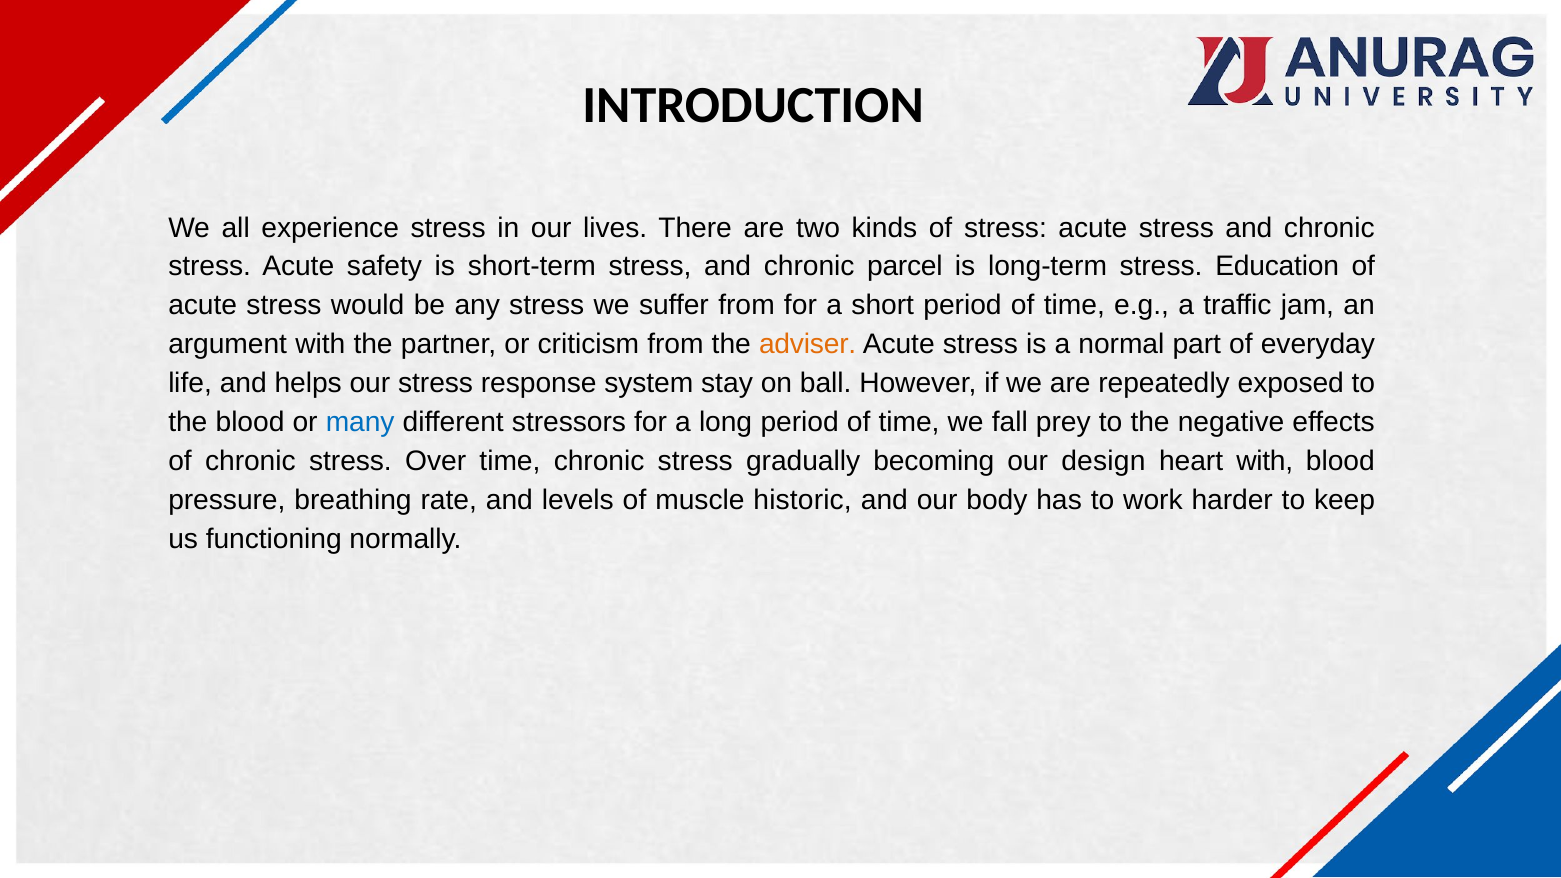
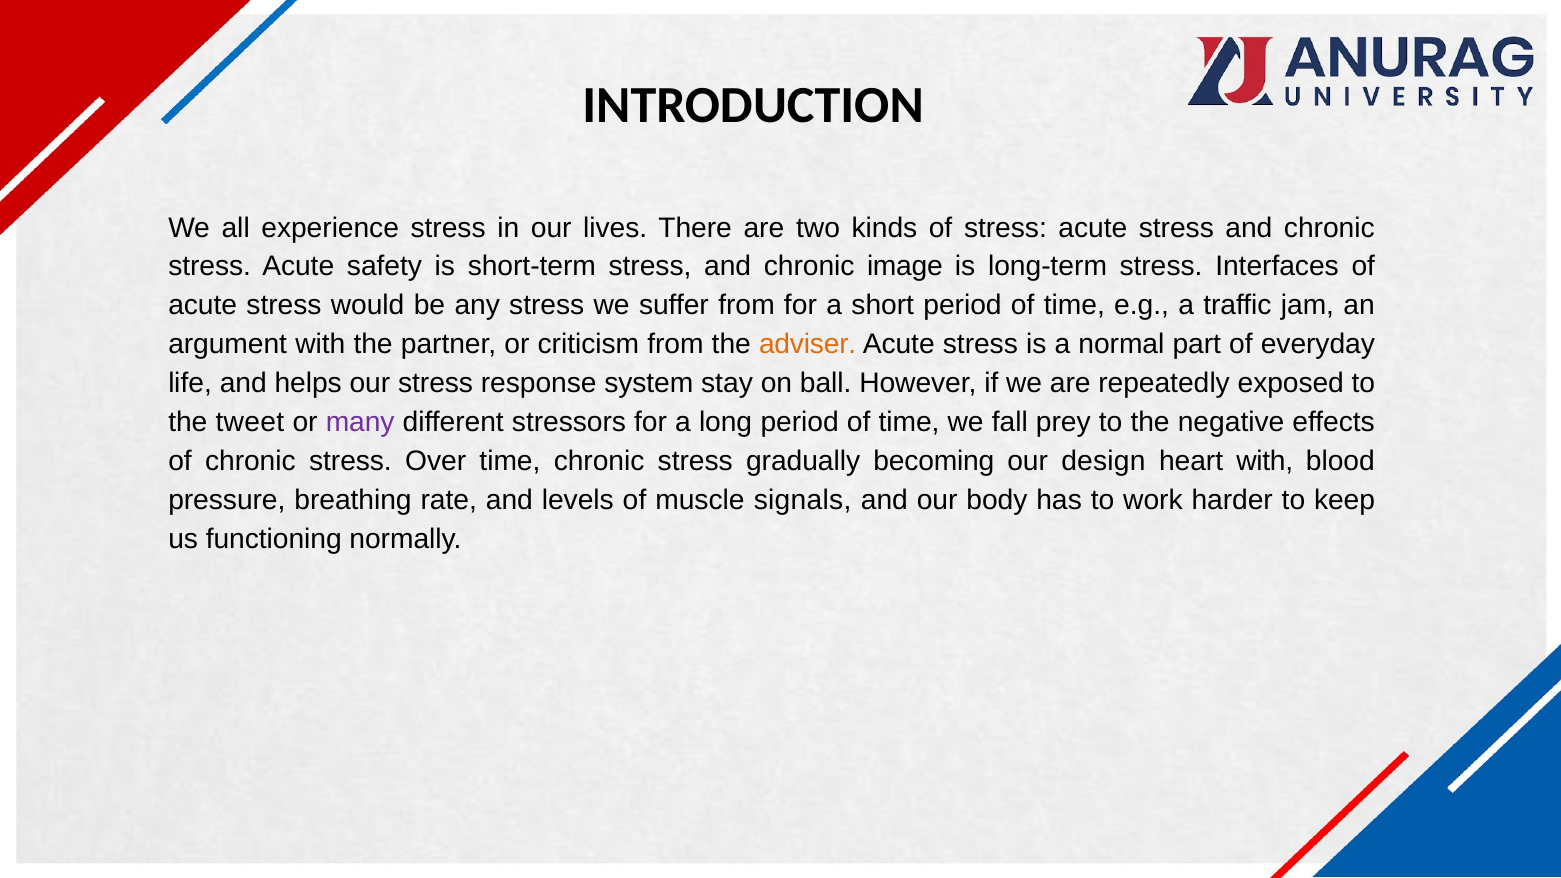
parcel: parcel -> image
Education: Education -> Interfaces
the blood: blood -> tweet
many colour: blue -> purple
historic: historic -> signals
